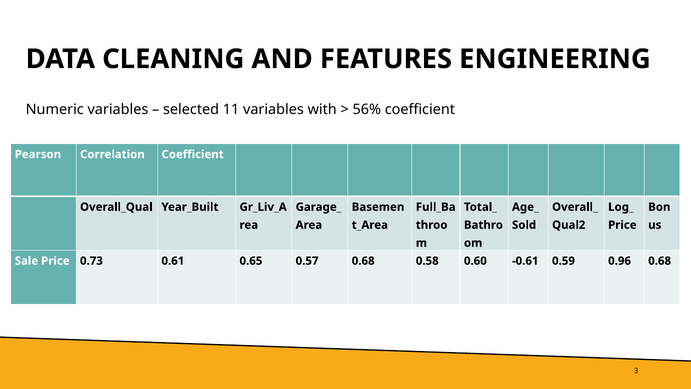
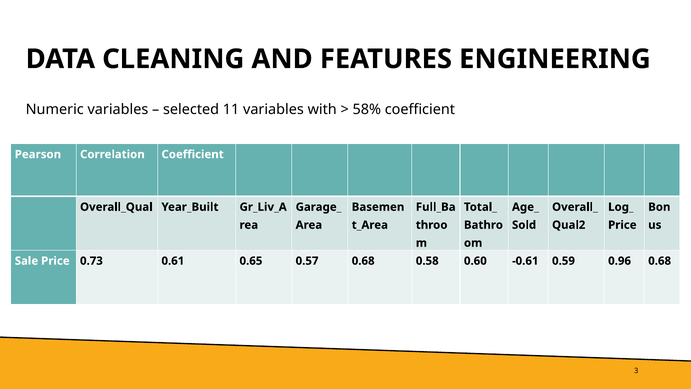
56%: 56% -> 58%
